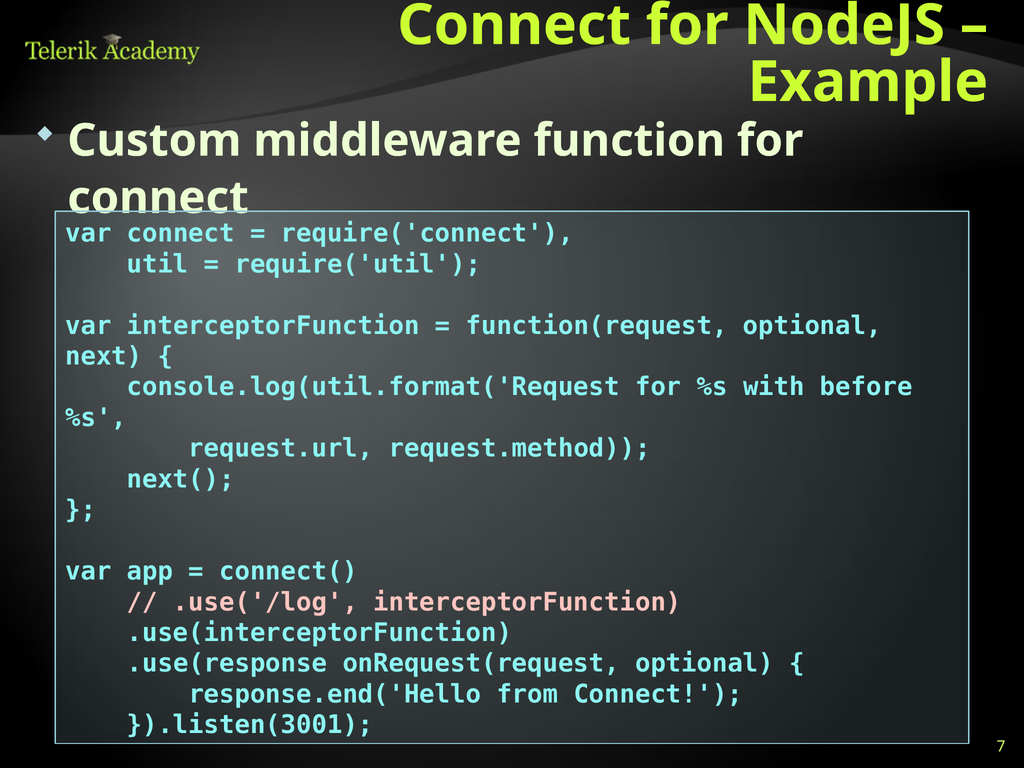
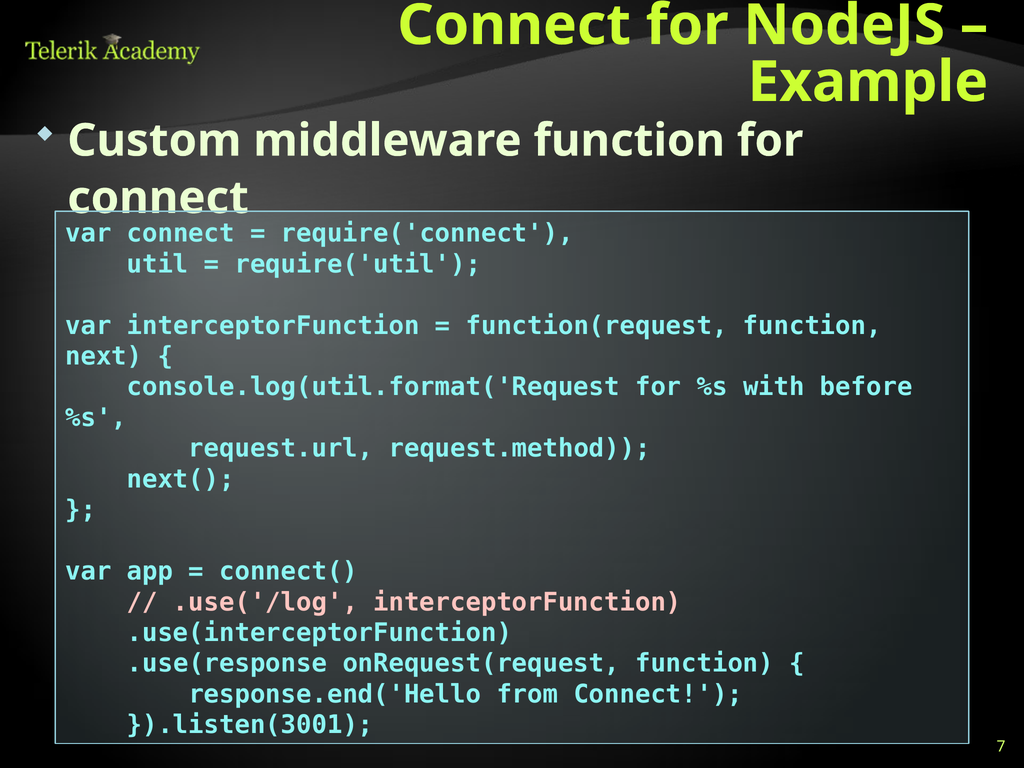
function(request optional: optional -> function
onRequest(request optional: optional -> function
